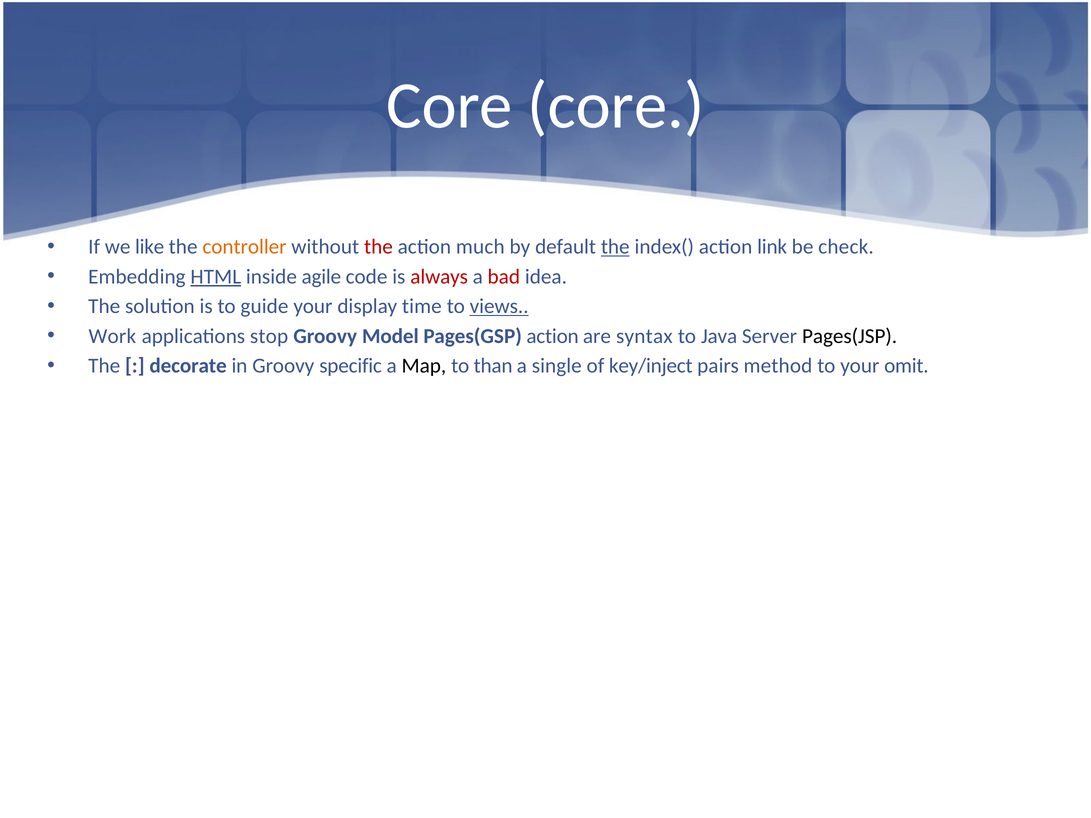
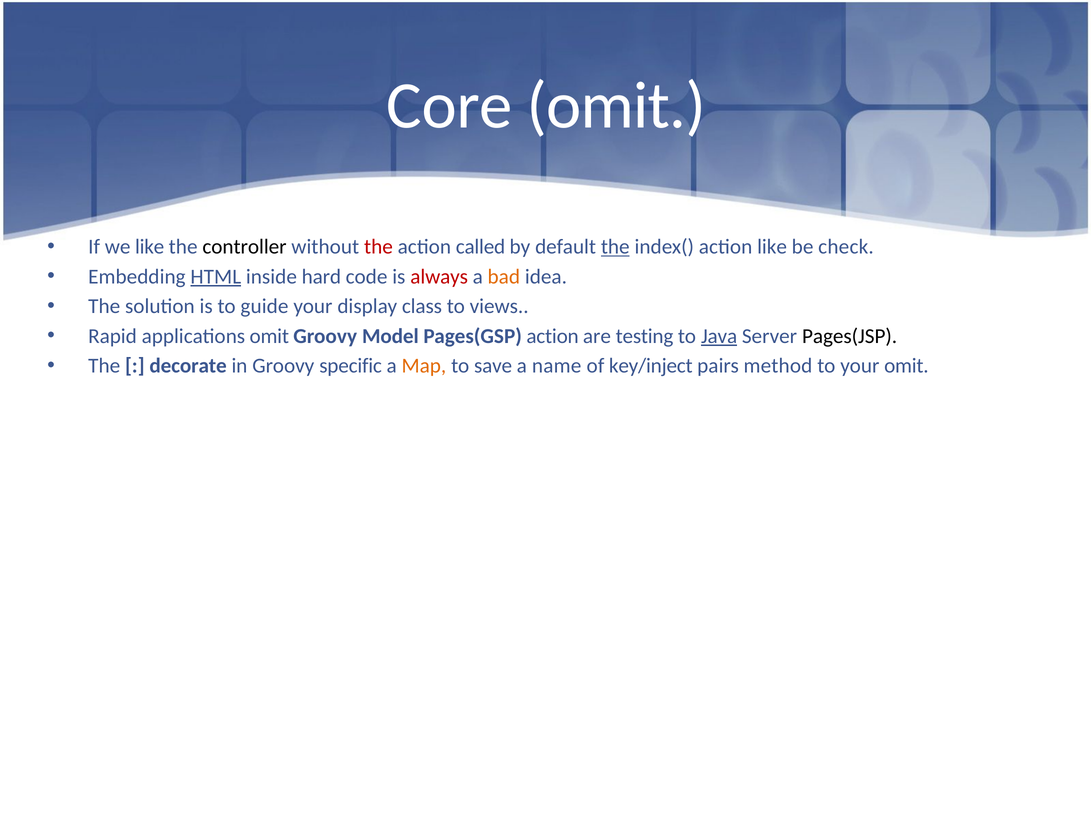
Core core: core -> omit
controller colour: orange -> black
much: much -> called
action link: link -> like
agile: agile -> hard
bad colour: red -> orange
time: time -> class
views underline: present -> none
Work: Work -> Rapid
applications stop: stop -> omit
syntax: syntax -> testing
Java underline: none -> present
Map colour: black -> orange
than: than -> save
single: single -> name
